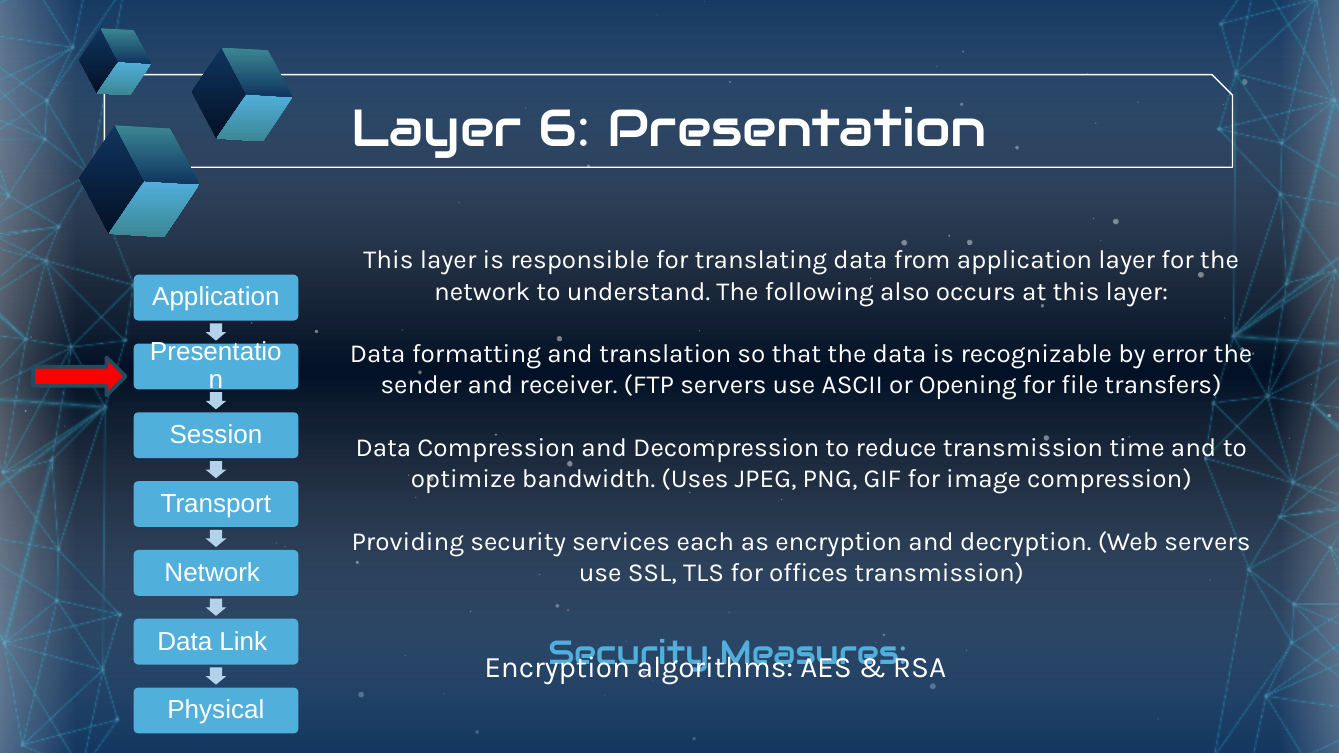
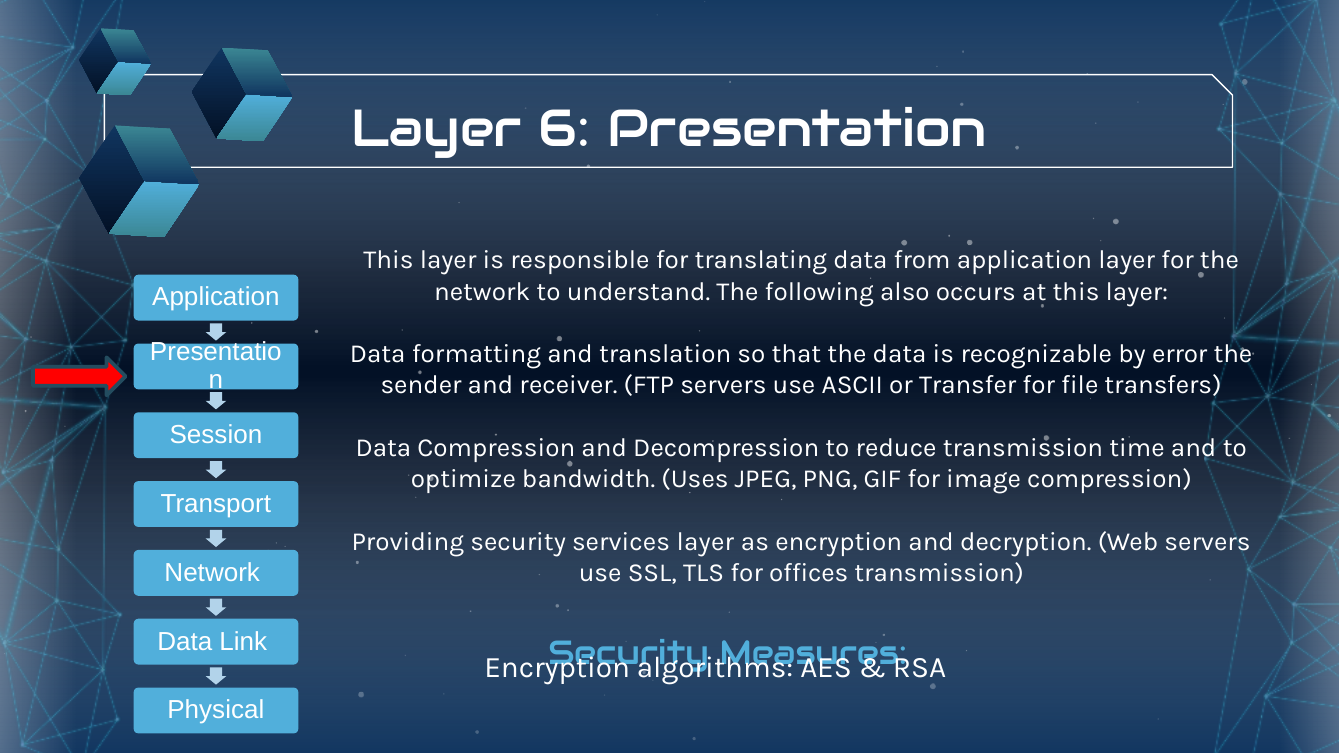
Opening: Opening -> Transfer
services each: each -> layer
